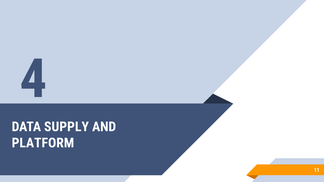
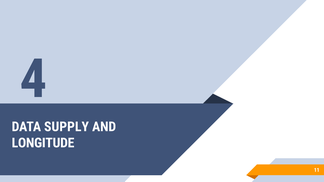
PLATFORM: PLATFORM -> LONGITUDE
